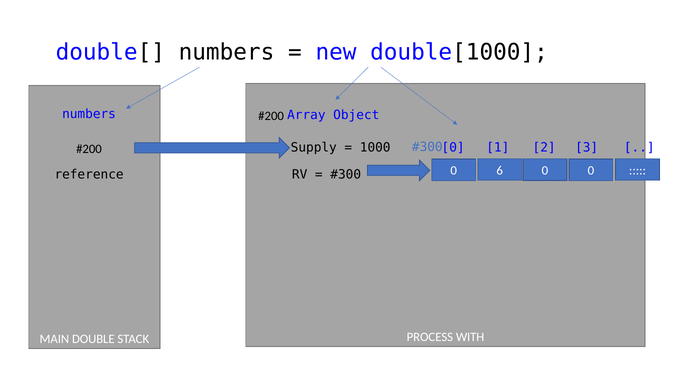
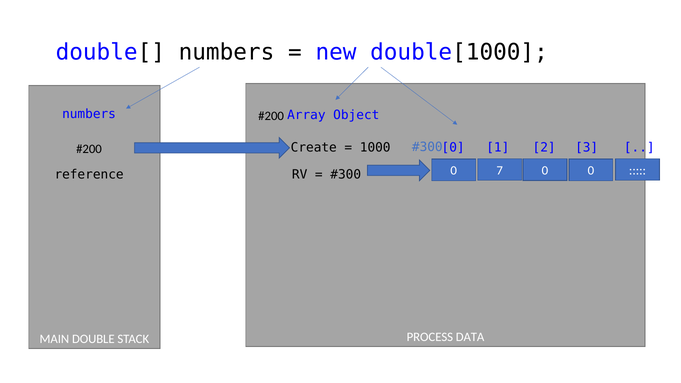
Supply: Supply -> Create
6: 6 -> 7
WITH: WITH -> DATA
